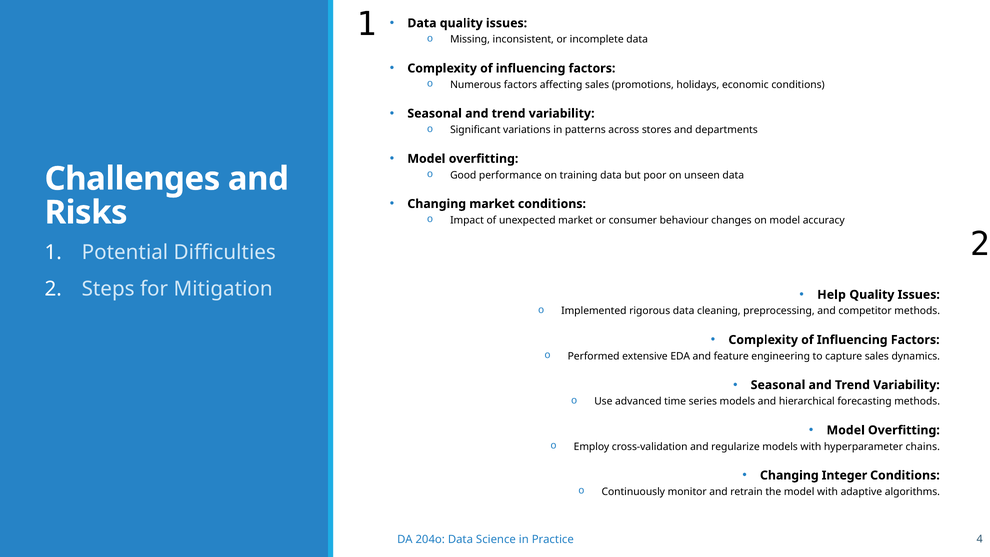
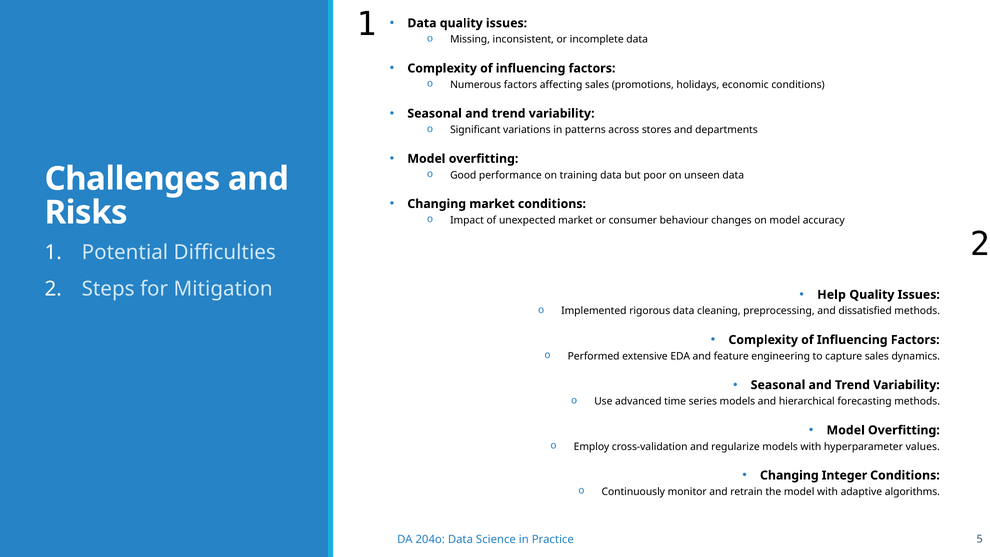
competitor: competitor -> dissatisfied
chains: chains -> values
4: 4 -> 5
